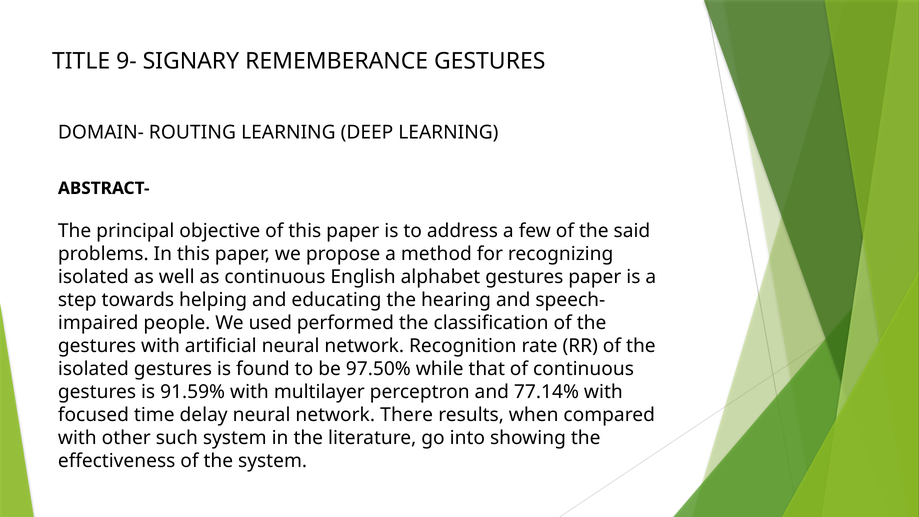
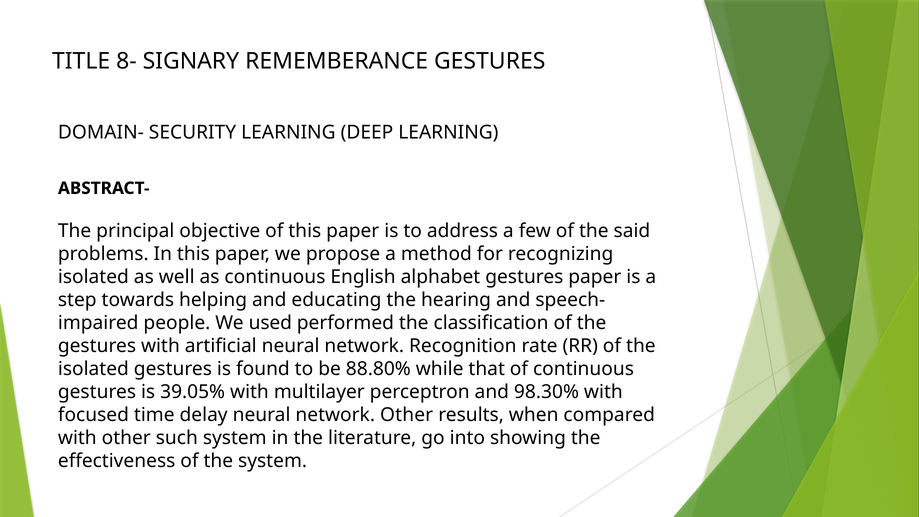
9-: 9- -> 8-
ROUTING: ROUTING -> SECURITY
97.50%: 97.50% -> 88.80%
91.59%: 91.59% -> 39.05%
77.14%: 77.14% -> 98.30%
network There: There -> Other
